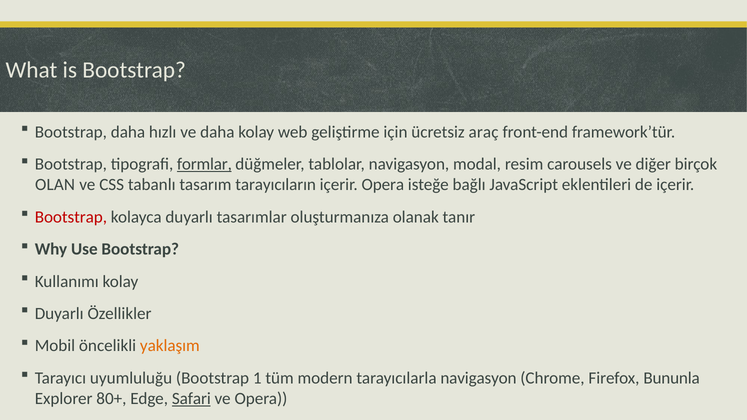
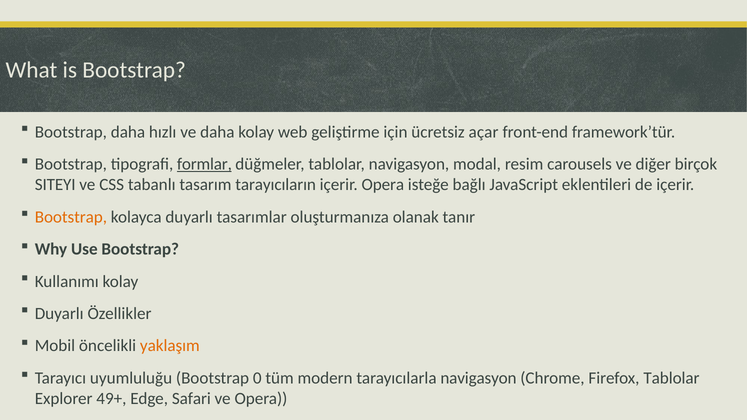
araç: araç -> açar
OLAN: OLAN -> SITEYI
Bootstrap at (71, 217) colour: red -> orange
1: 1 -> 0
Firefox Bununla: Bununla -> Tablolar
80+: 80+ -> 49+
Safari underline: present -> none
